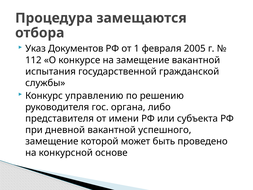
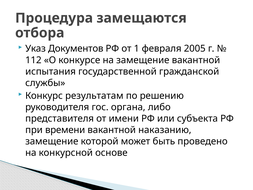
управлению: управлению -> результатам
дневной: дневной -> времени
успешного: успешного -> наказанию
